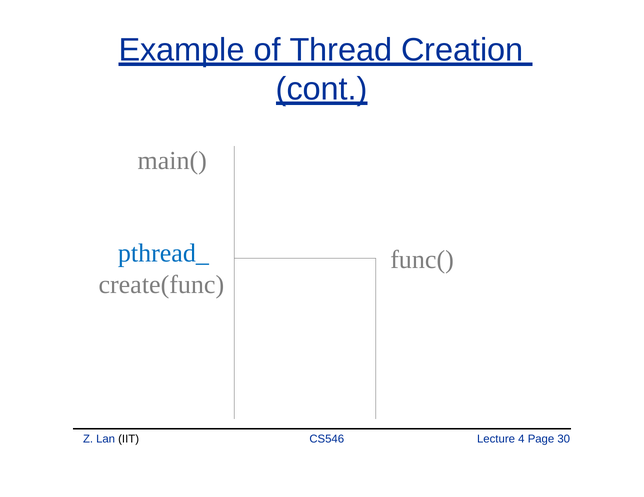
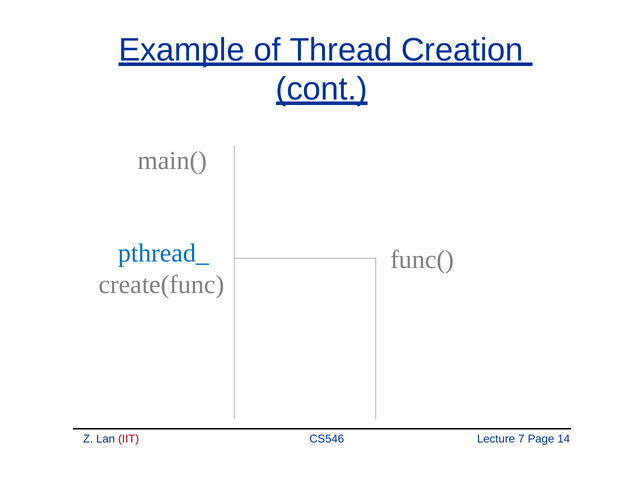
IIT colour: black -> red
4: 4 -> 7
30: 30 -> 14
